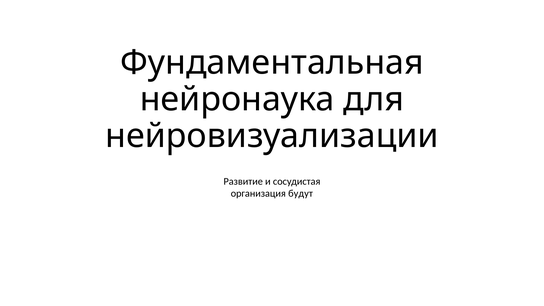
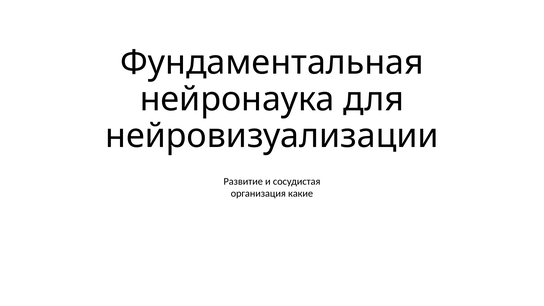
будут: будут -> какие
